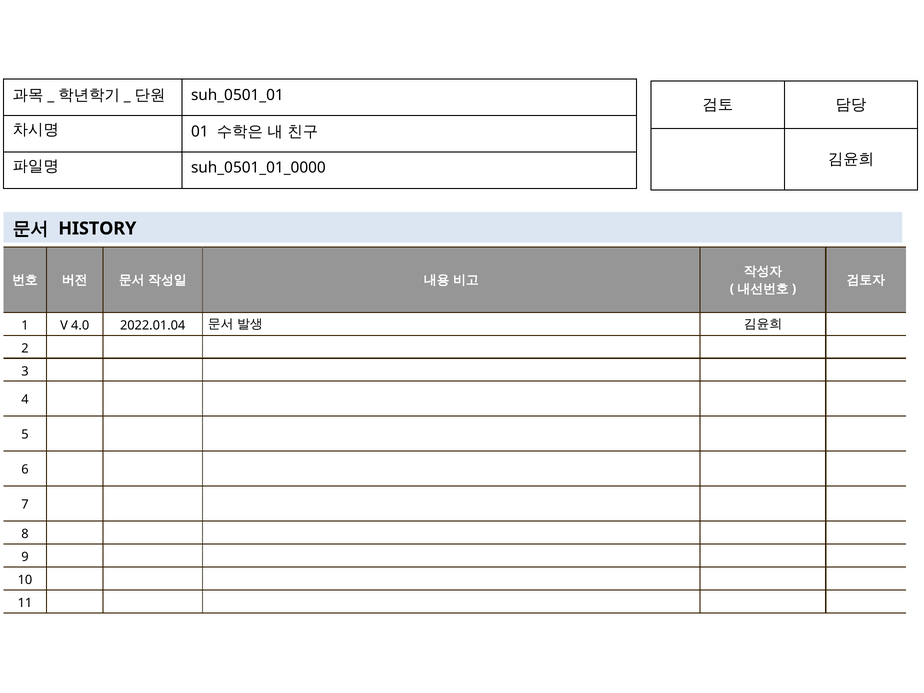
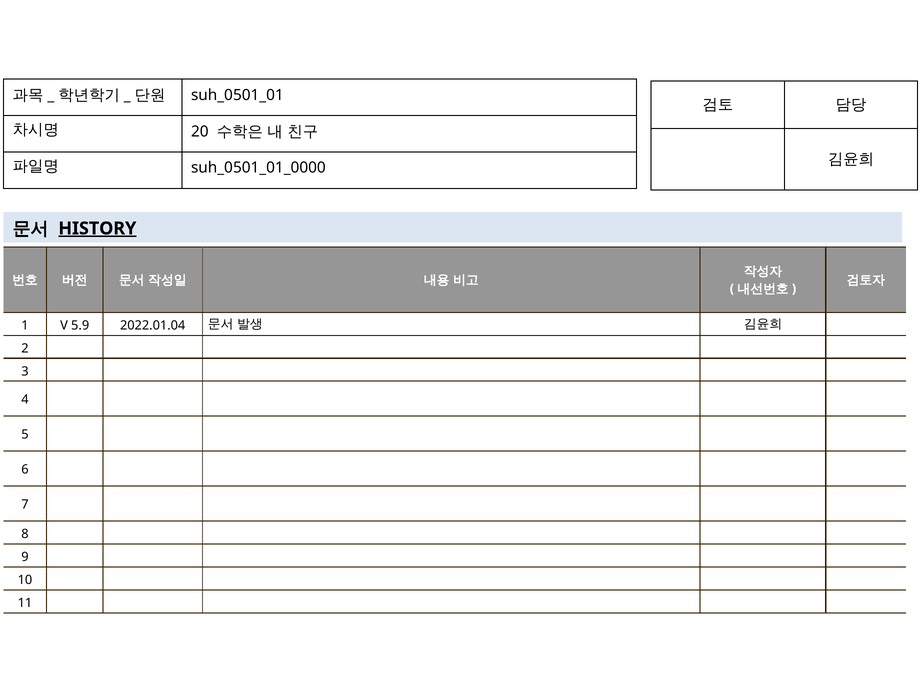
01: 01 -> 20
HISTORY underline: none -> present
4.0: 4.0 -> 5.9
